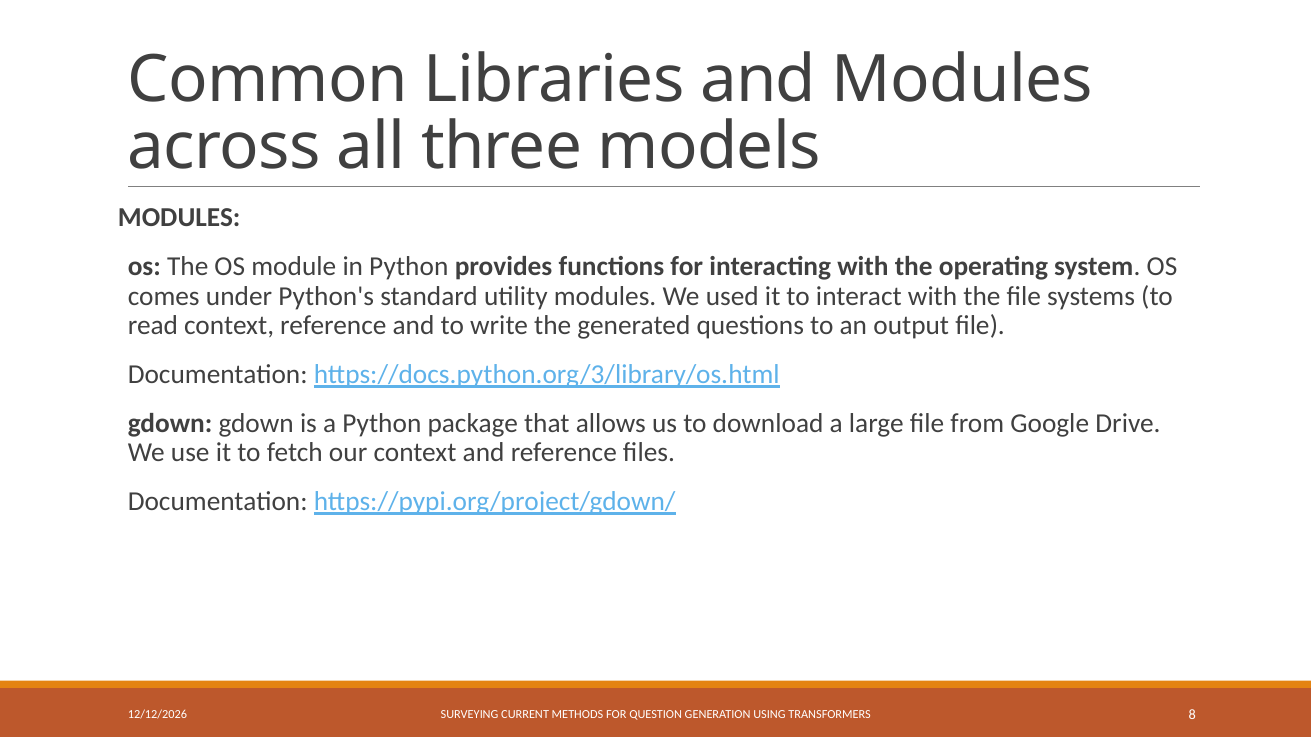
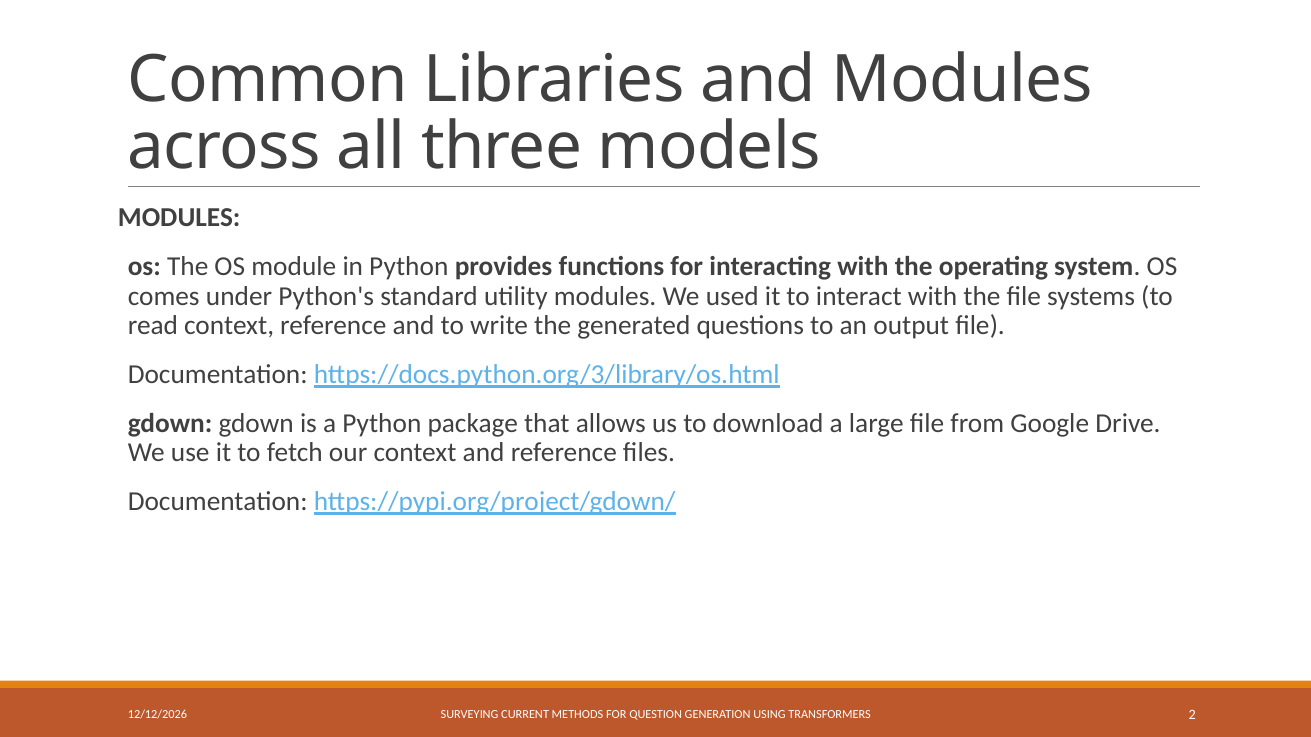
8: 8 -> 2
